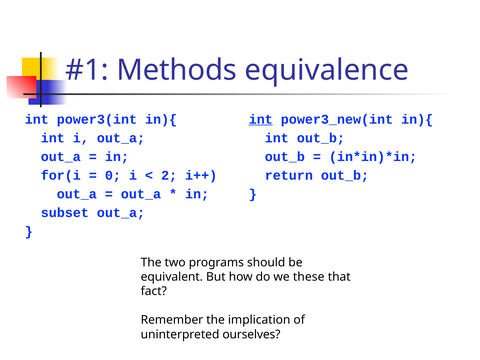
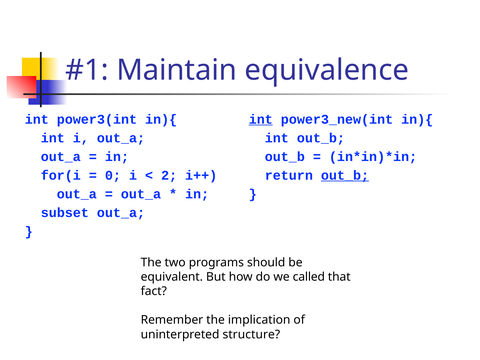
Methods: Methods -> Maintain
out_b at (345, 175) underline: none -> present
these: these -> called
ourselves: ourselves -> structure
